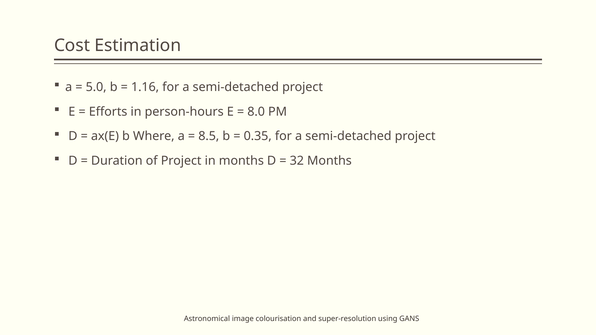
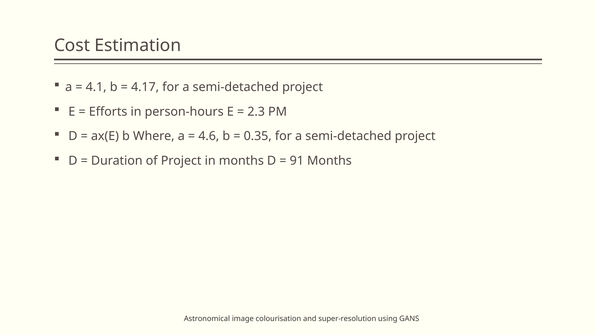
5.0: 5.0 -> 4.1
1.16: 1.16 -> 4.17
8.0: 8.0 -> 2.3
8.5: 8.5 -> 4.6
32: 32 -> 91
